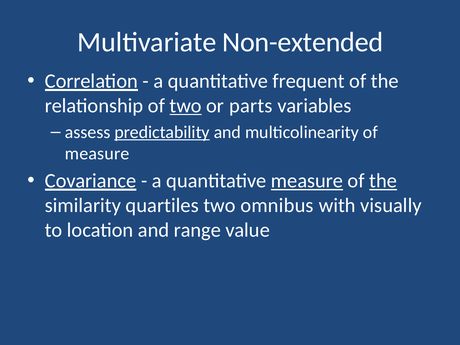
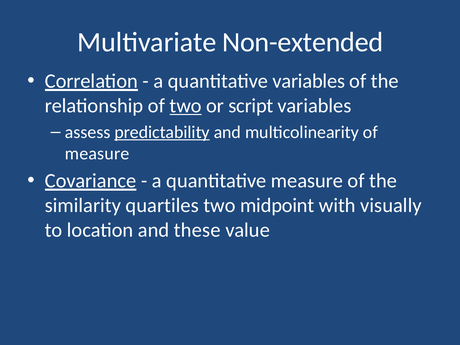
quantitative frequent: frequent -> variables
parts: parts -> script
measure at (307, 181) underline: present -> none
the at (383, 181) underline: present -> none
omnibus: omnibus -> midpoint
range: range -> these
